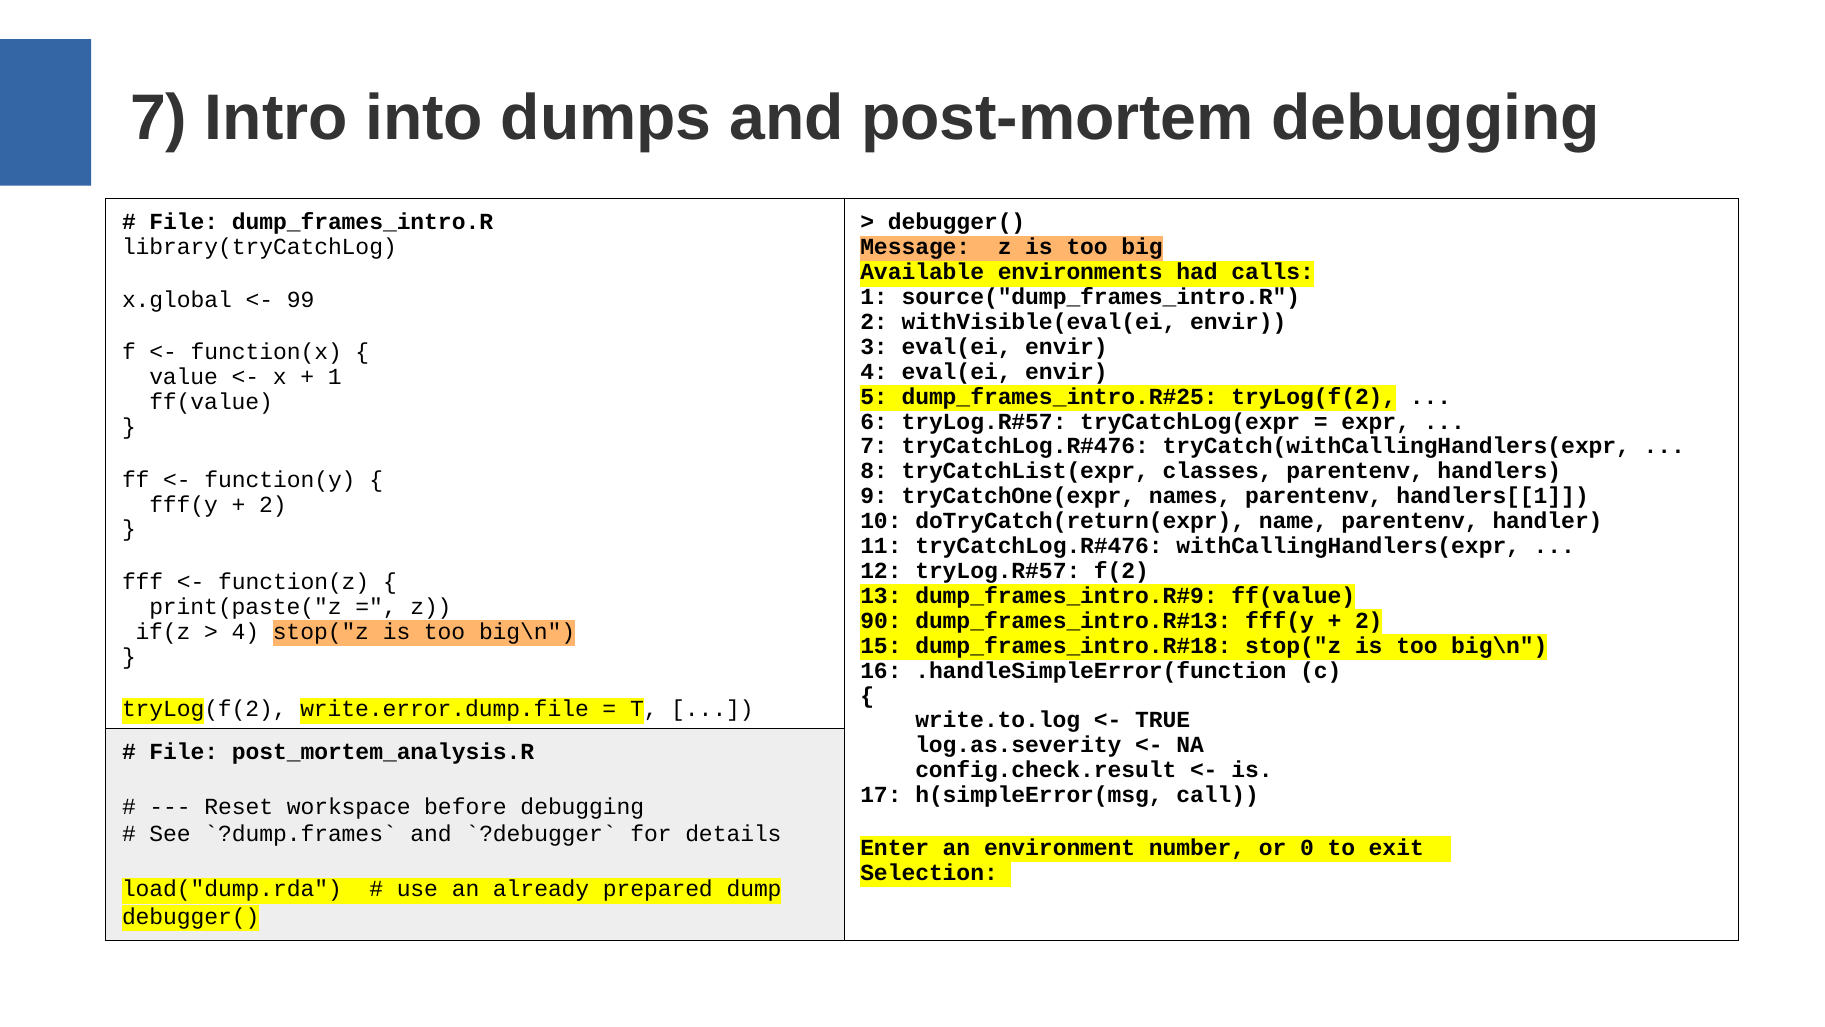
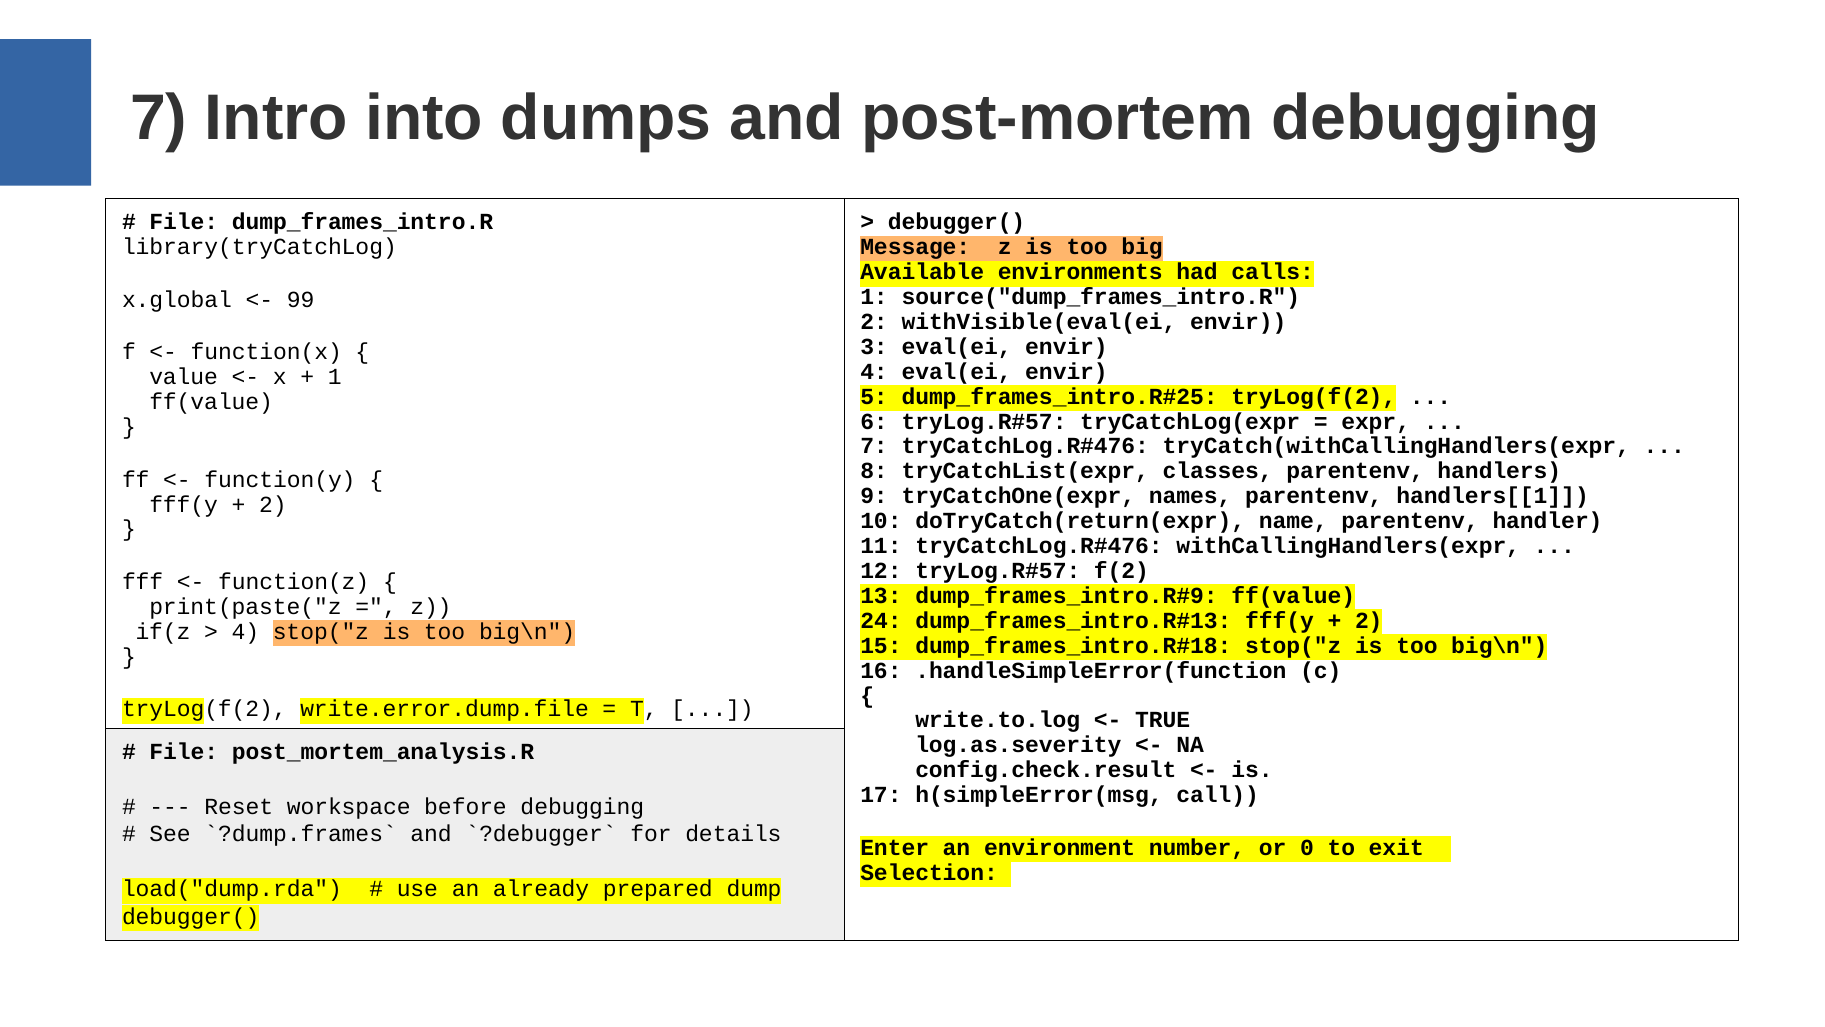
90: 90 -> 24
